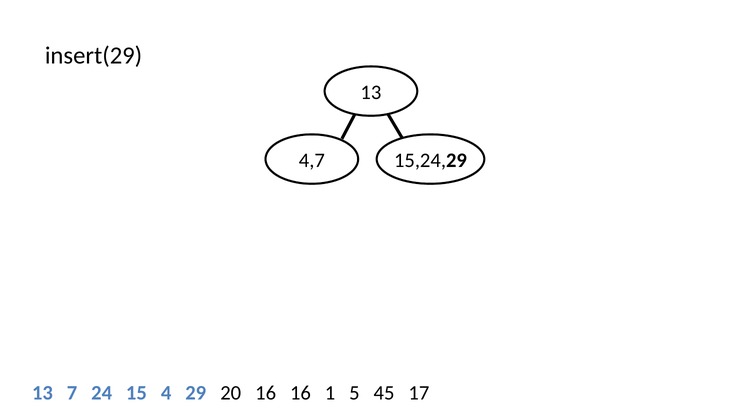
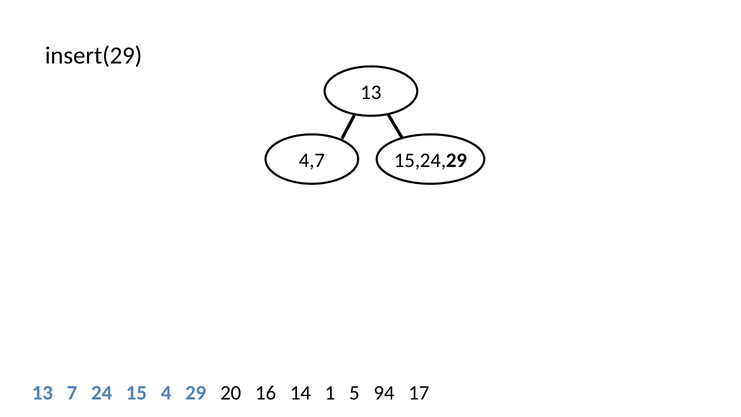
16 16: 16 -> 14
45: 45 -> 94
